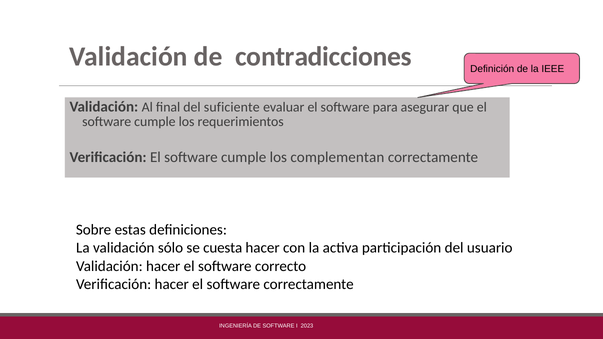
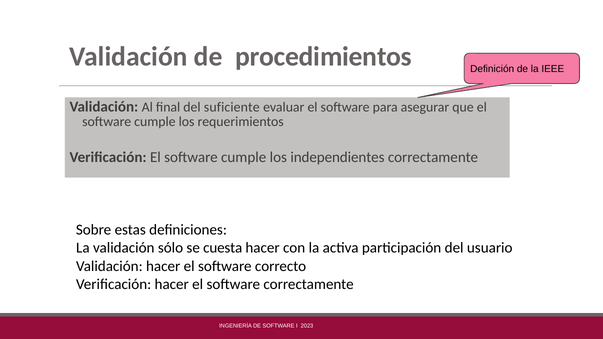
contradicciones: contradicciones -> procedimientos
complementan: complementan -> independientes
